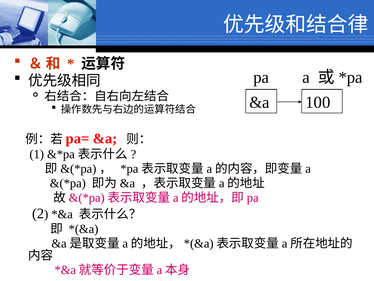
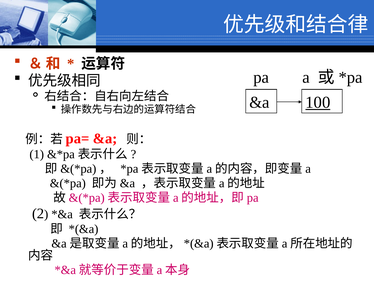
100 underline: none -> present
